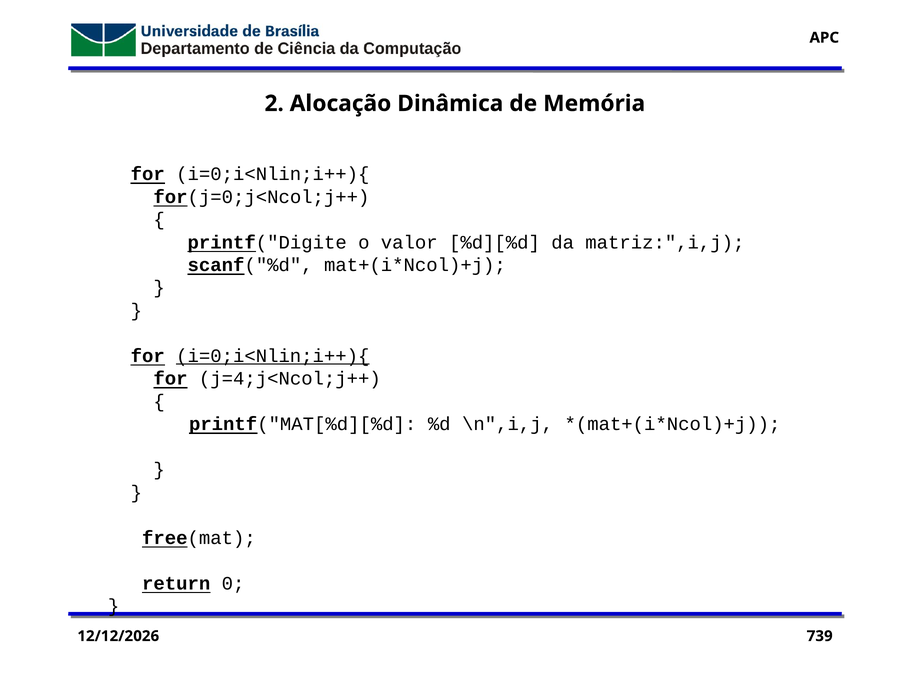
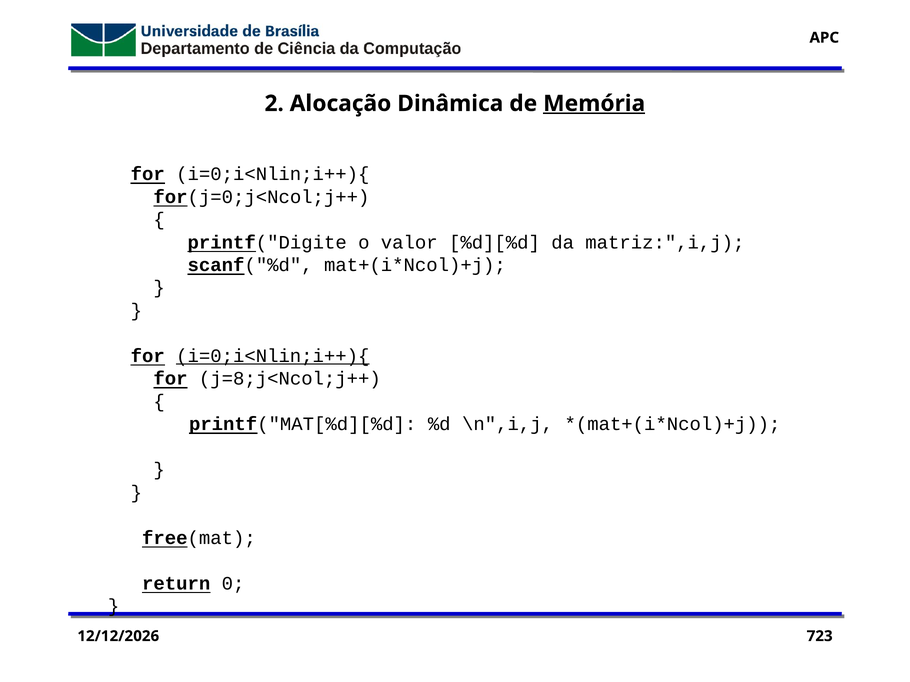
Memória underline: none -> present
j=4;j<Ncol;j++: j=4;j<Ncol;j++ -> j=8;j<Ncol;j++
739: 739 -> 723
